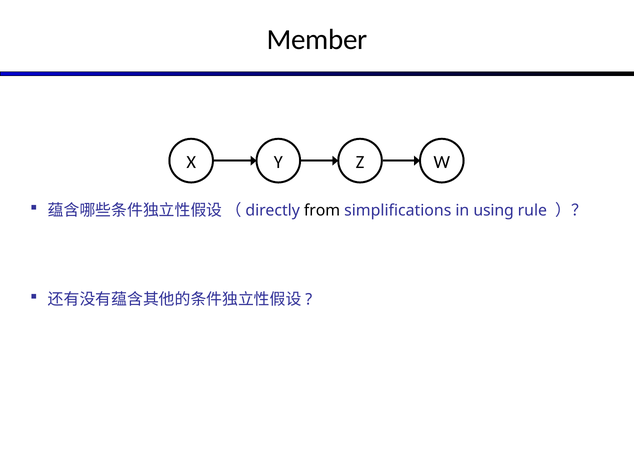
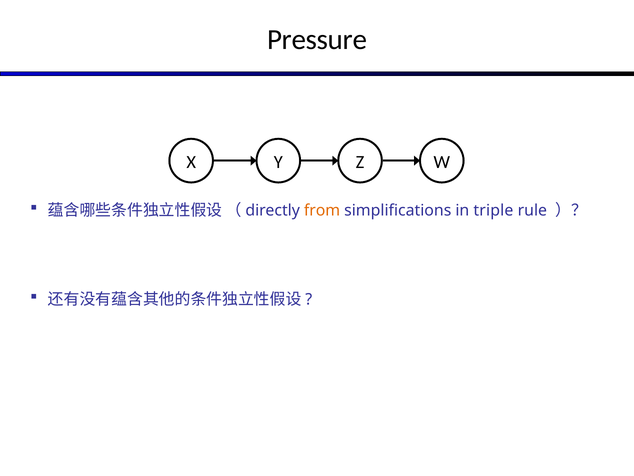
Member: Member -> Pressure
from colour: black -> orange
using: using -> triple
